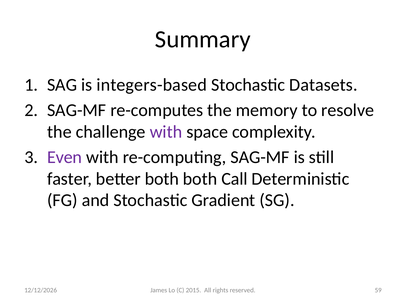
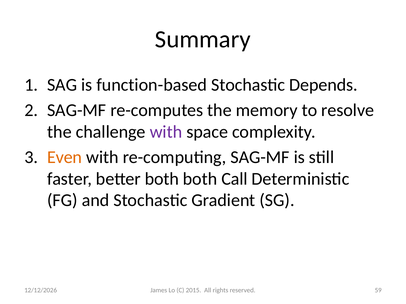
integers-based: integers-based -> function-based
Datasets: Datasets -> Depends
Even colour: purple -> orange
